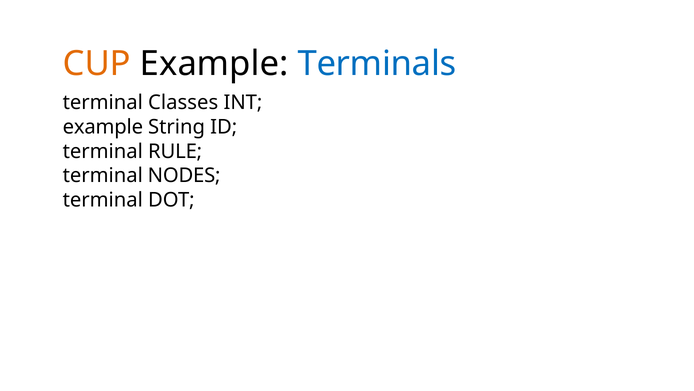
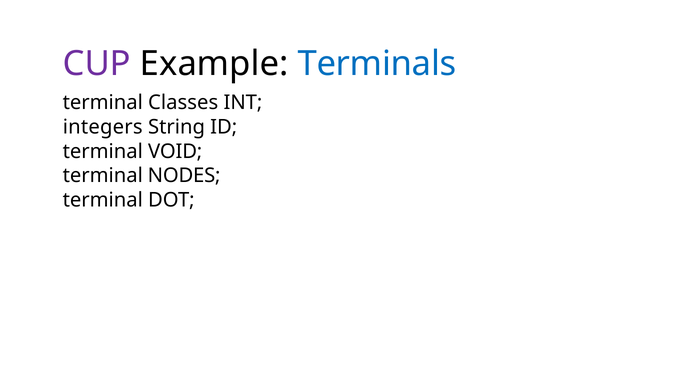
CUP colour: orange -> purple
example at (103, 127): example -> integers
RULE: RULE -> VOID
